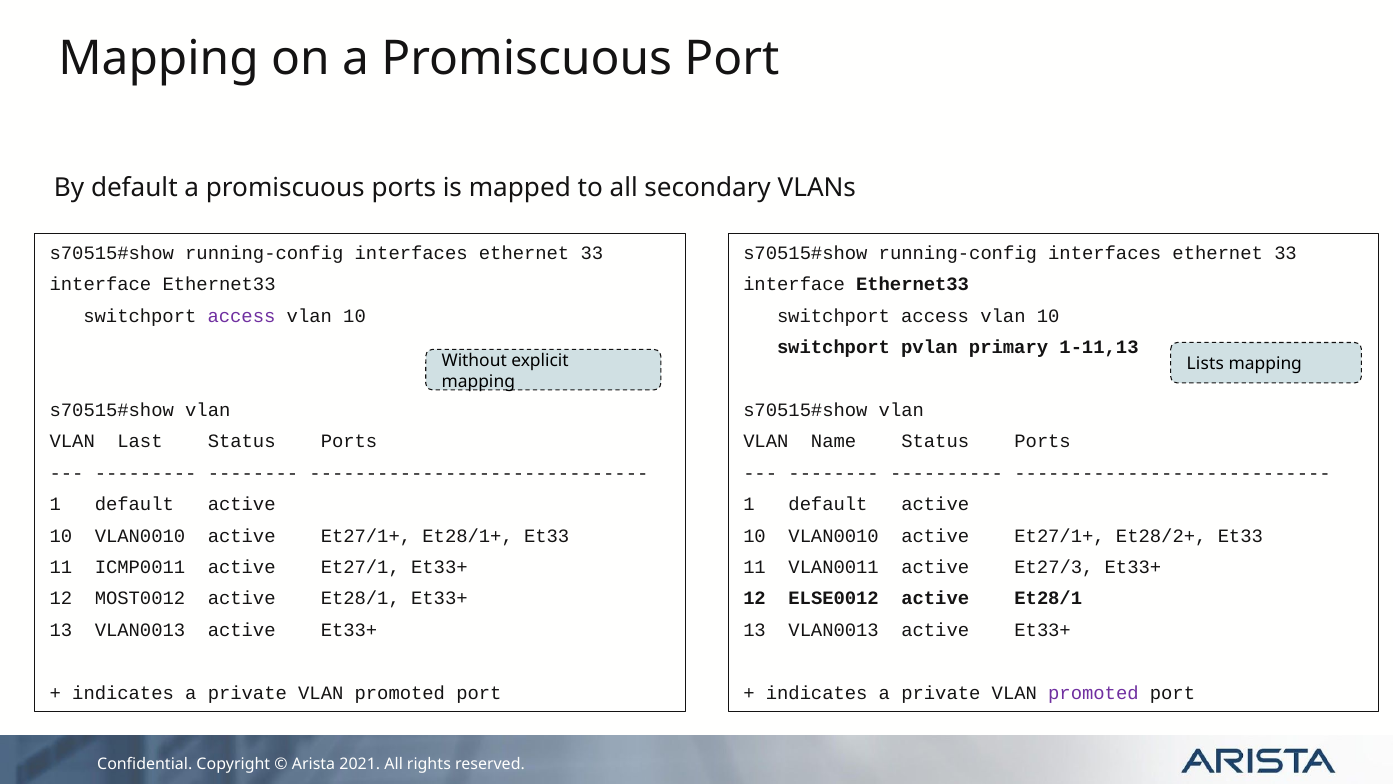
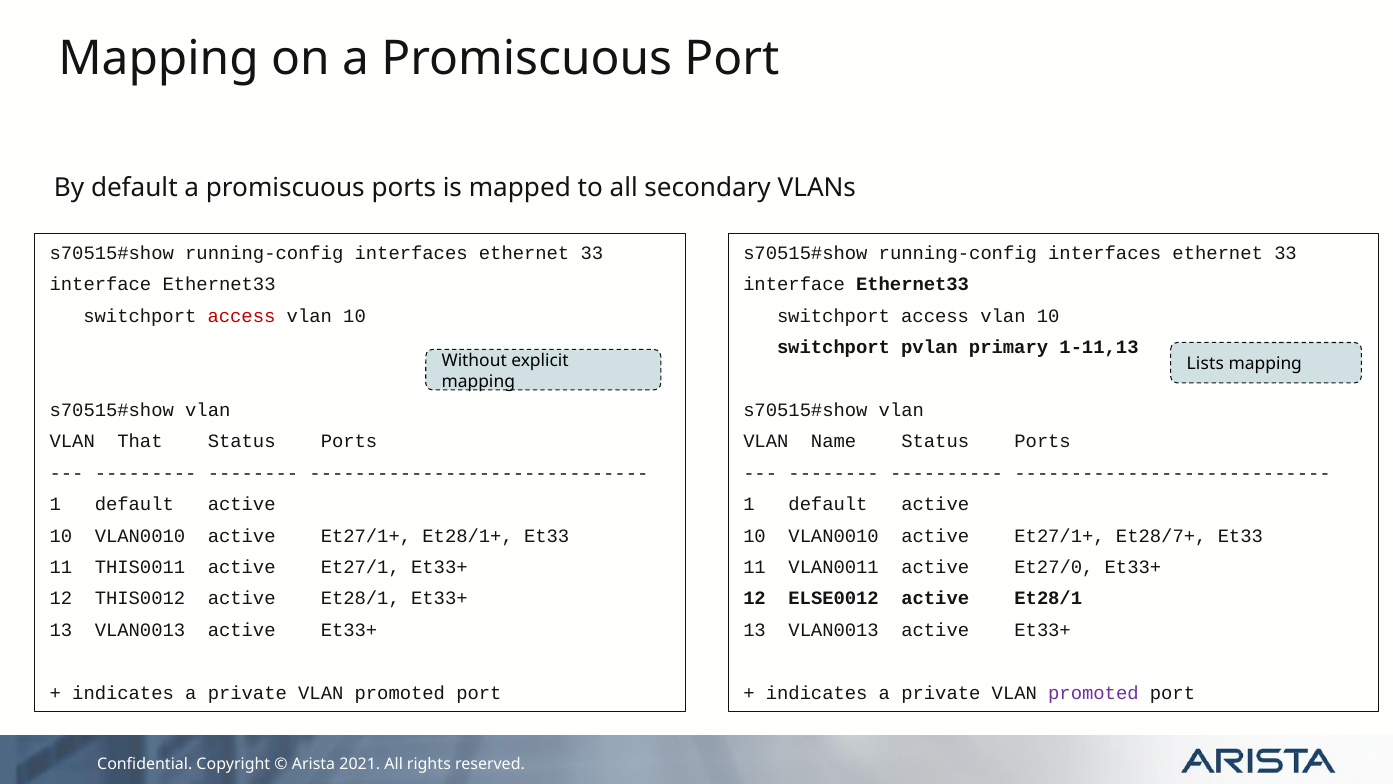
access at (241, 316) colour: purple -> red
Last: Last -> That
Et28/2+: Et28/2+ -> Et28/7+
ICMP0011: ICMP0011 -> THIS0011
Et27/3: Et27/3 -> Et27/0
MOST0012: MOST0012 -> THIS0012
